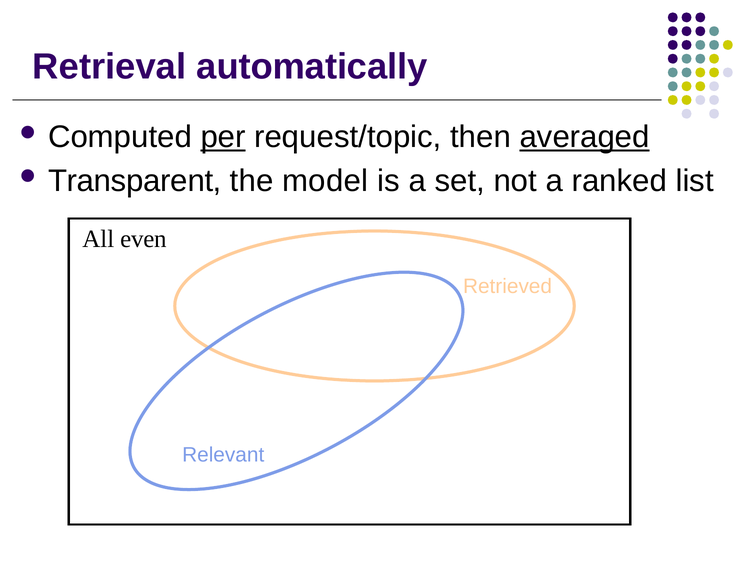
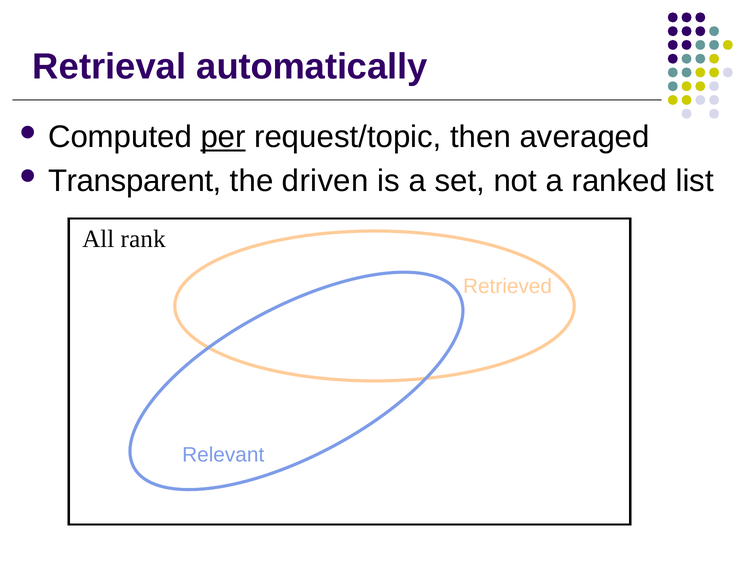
averaged underline: present -> none
model: model -> driven
even: even -> rank
